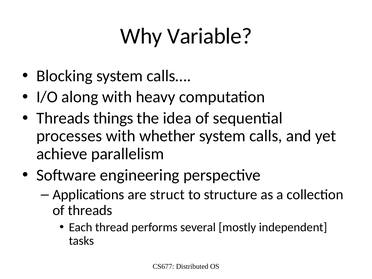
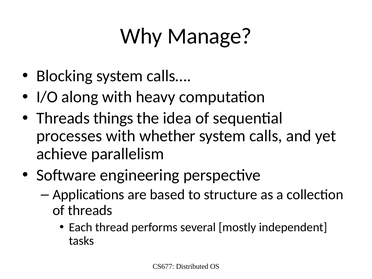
Variable: Variable -> Manage
struct: struct -> based
